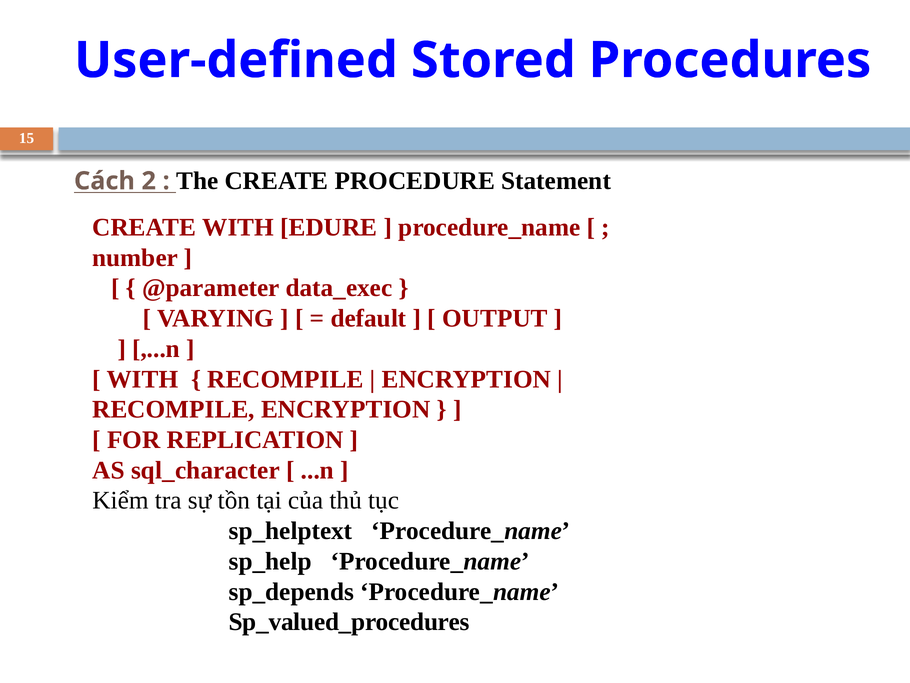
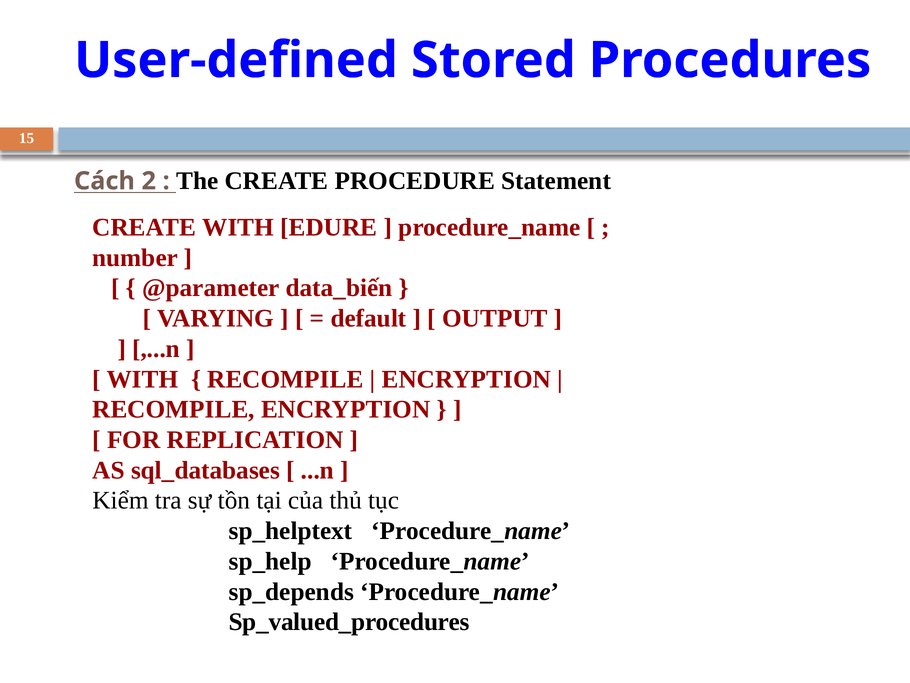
data_exec: data_exec -> data_biến
sql_character: sql_character -> sql_databases
